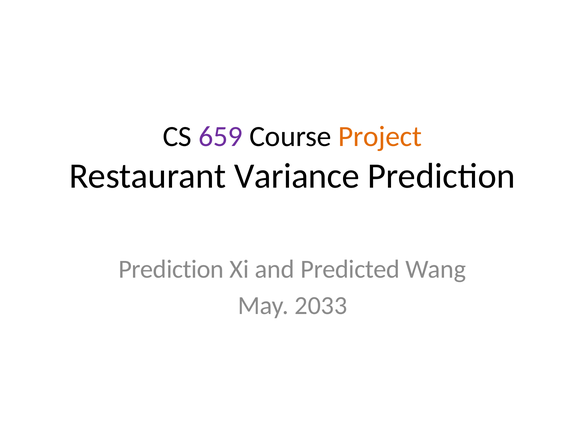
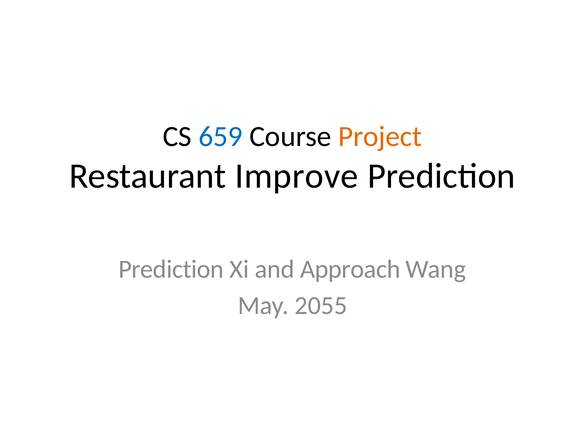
659 colour: purple -> blue
Variance: Variance -> Improve
Predicted: Predicted -> Approach
2033: 2033 -> 2055
